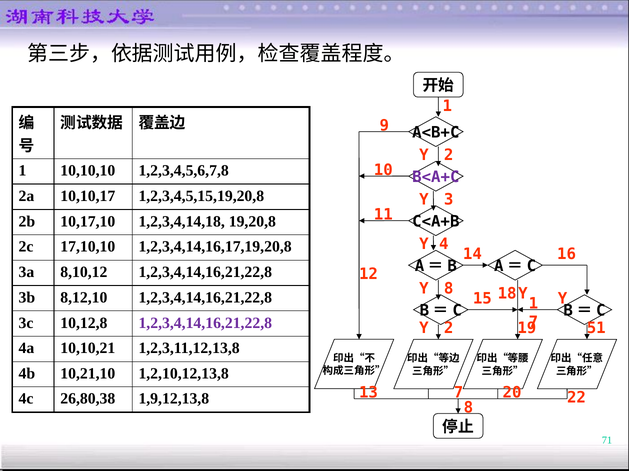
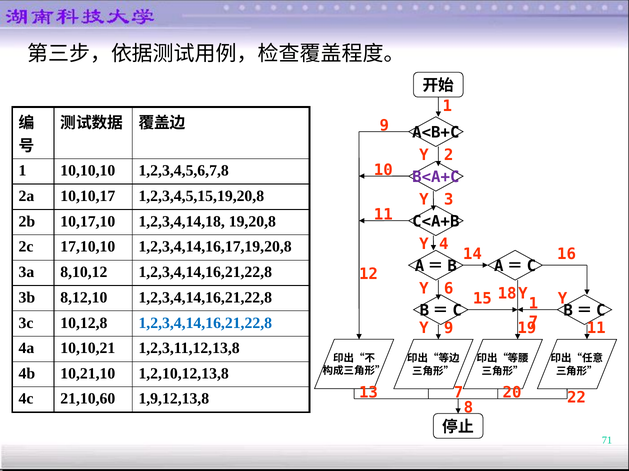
Y 8: 8 -> 6
1,2,3,4,14,16,21,22,8 at (205, 323) colour: purple -> blue
Y 2: 2 -> 9
51 at (596, 329): 51 -> 11
26,80,38: 26,80,38 -> 21,10,60
